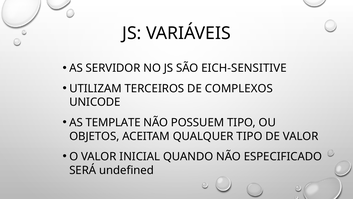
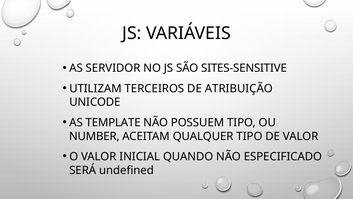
EICH-SENSITIVE: EICH-SENSITIVE -> SITES-SENSITIVE
COMPLEXOS: COMPLEXOS -> ATRIBUIÇÃO
OBJETOS: OBJETOS -> NUMBER
